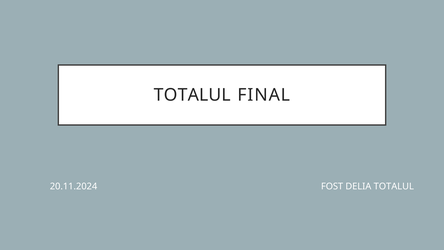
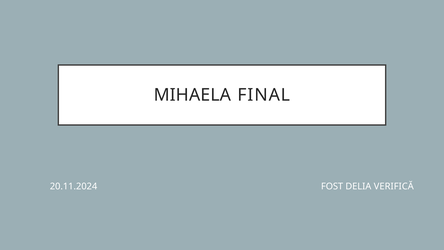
TOTALUL at (192, 95): TOTALUL -> MIHAELA
DELIA TOTALUL: TOTALUL -> VERIFICĂ
